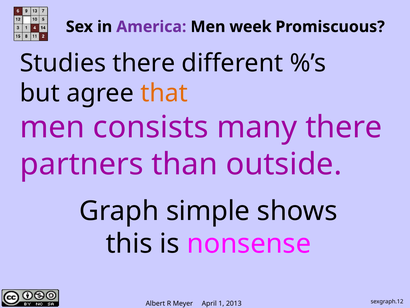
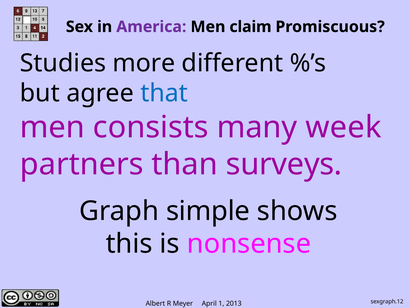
week: week -> claim
Studies there: there -> more
that colour: orange -> blue
many there: there -> week
outside: outside -> surveys
